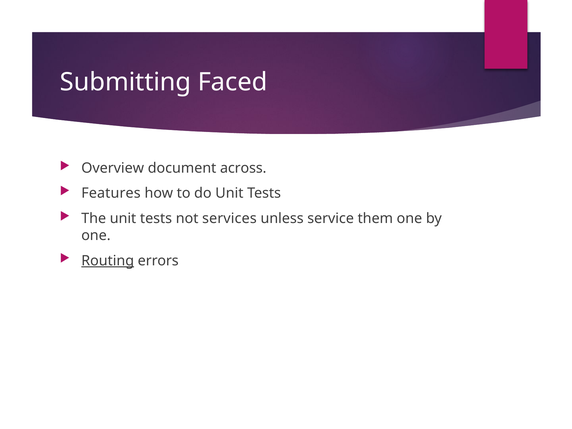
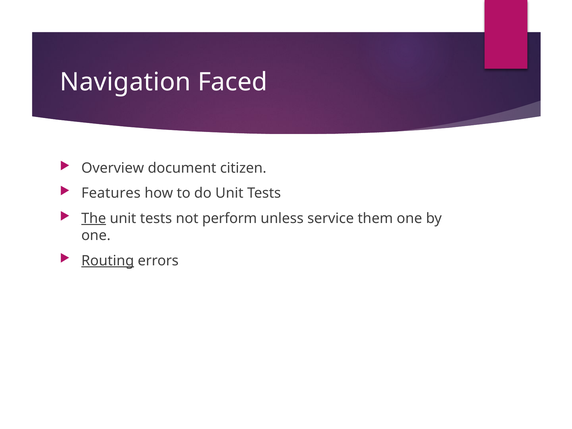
Submitting: Submitting -> Navigation
across: across -> citizen
The underline: none -> present
services: services -> perform
